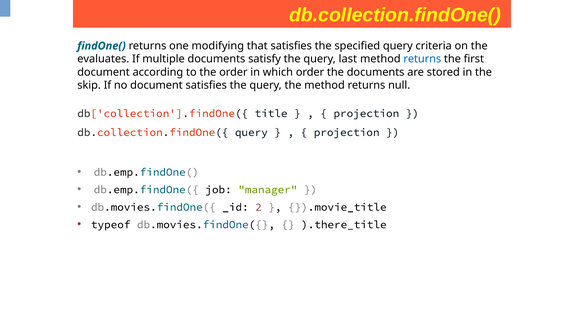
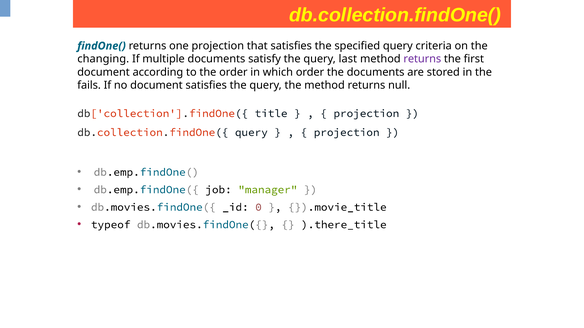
one modifying: modifying -> projection
evaluates: evaluates -> changing
returns at (422, 59) colour: blue -> purple
skip: skip -> fails
2: 2 -> 0
